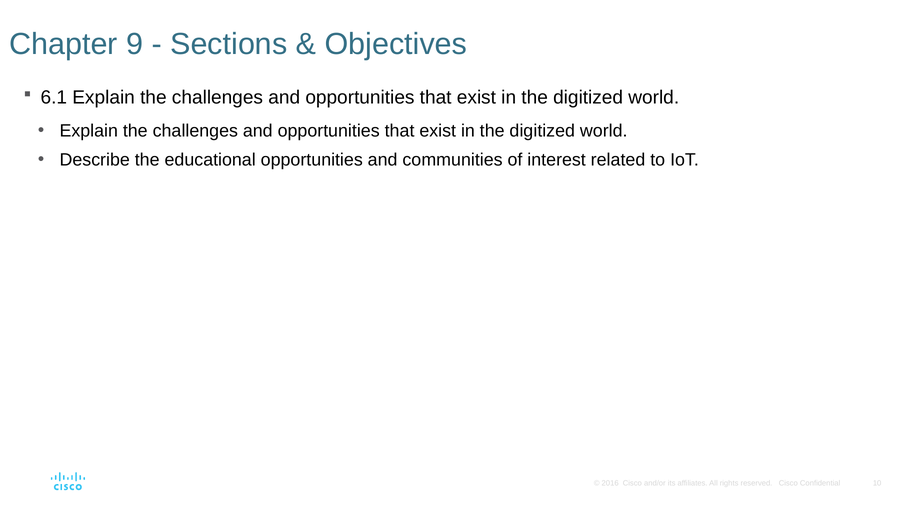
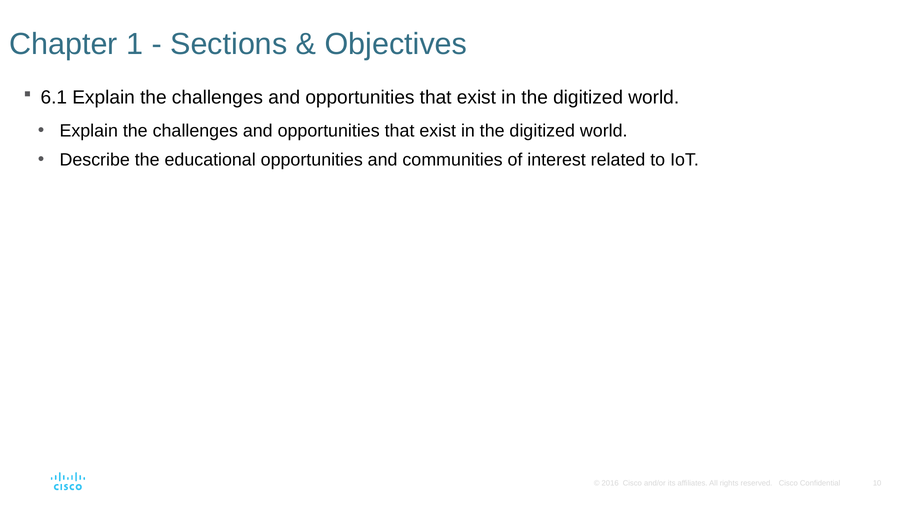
9: 9 -> 1
